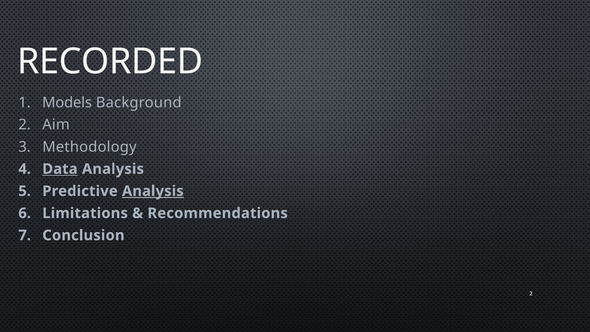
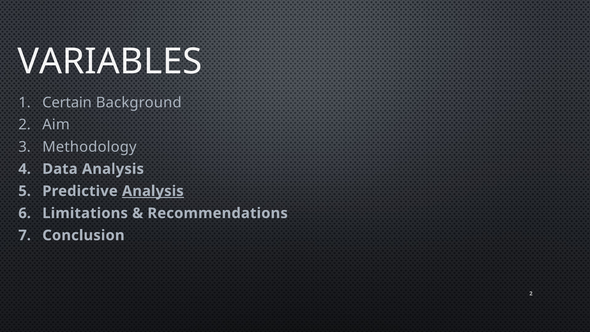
RECORDED: RECORDED -> VARIABLES
Models: Models -> Certain
Data underline: present -> none
